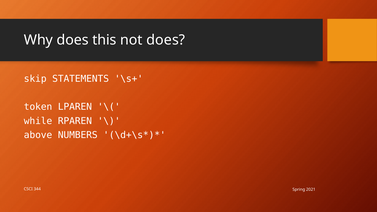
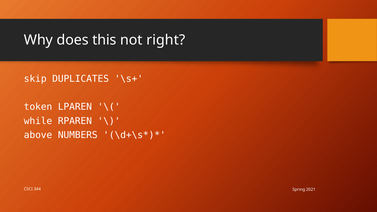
not does: does -> right
STATEMENTS: STATEMENTS -> DUPLICATES
